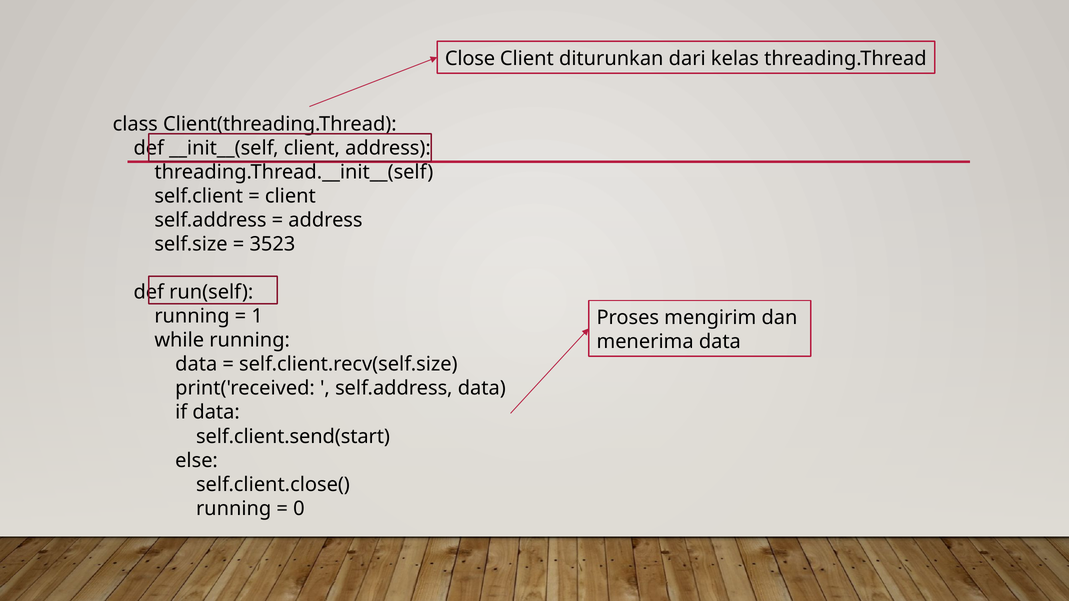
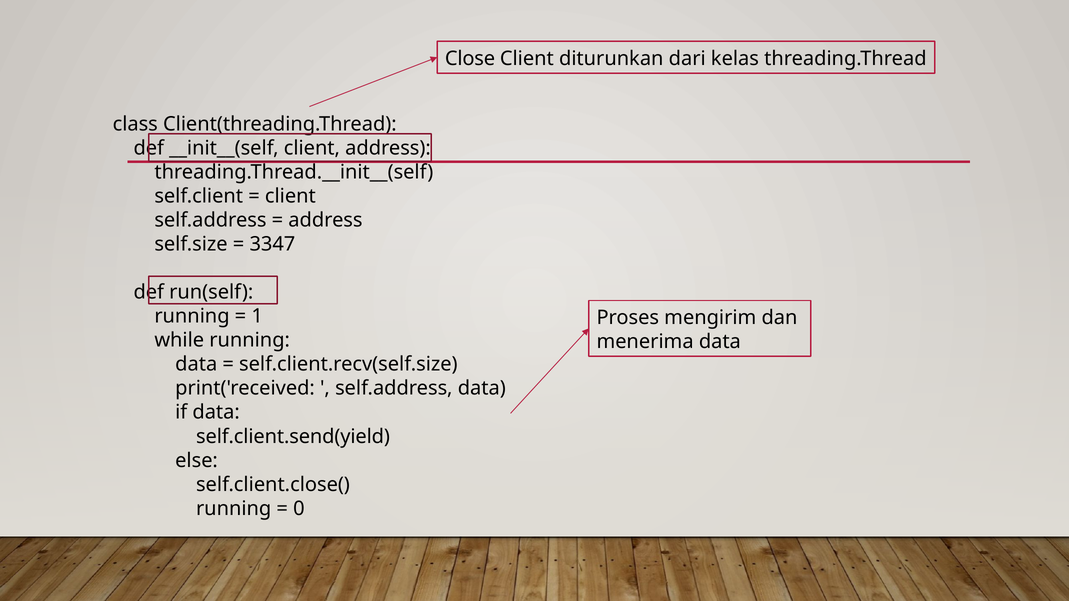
3523: 3523 -> 3347
self.client.send(start: self.client.send(start -> self.client.send(yield
